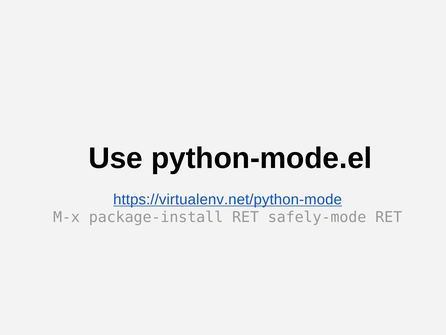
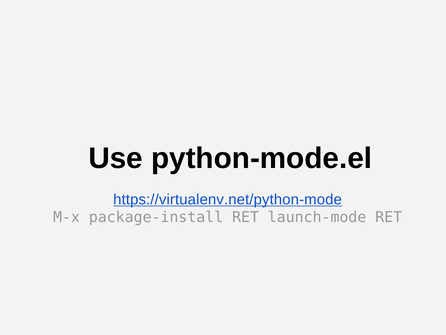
safely-mode: safely-mode -> launch-mode
